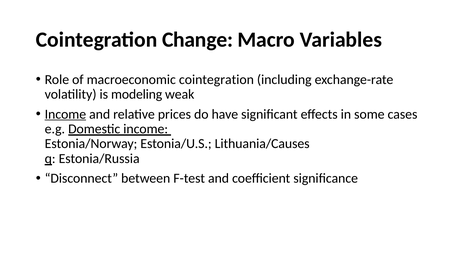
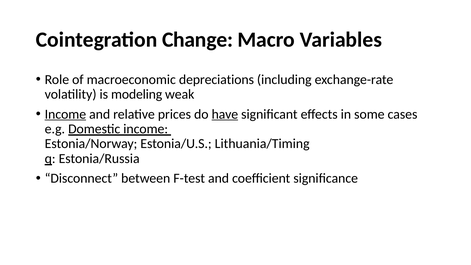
macroeconomic cointegration: cointegration -> depreciations
have underline: none -> present
Lithuania/Causes: Lithuania/Causes -> Lithuania/Timing
